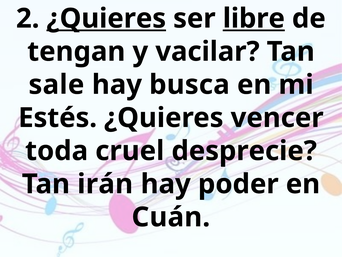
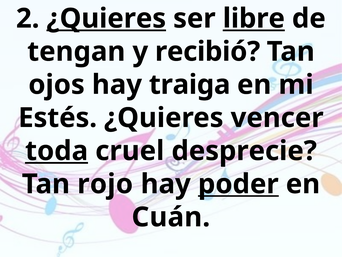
vacilar: vacilar -> recibió
sale: sale -> ojos
busca: busca -> traiga
toda underline: none -> present
irán: irán -> rojo
poder underline: none -> present
